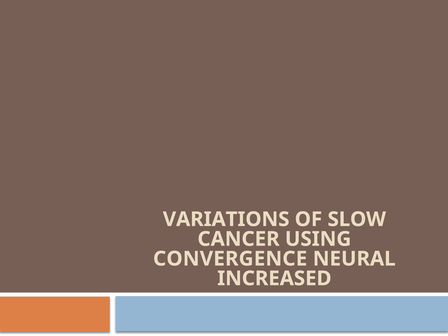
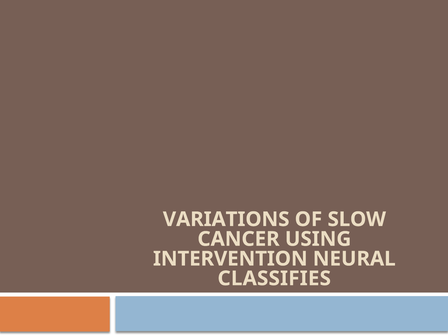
CONVERGENCE: CONVERGENCE -> INTERVENTION
INCREASED: INCREASED -> CLASSIFIES
